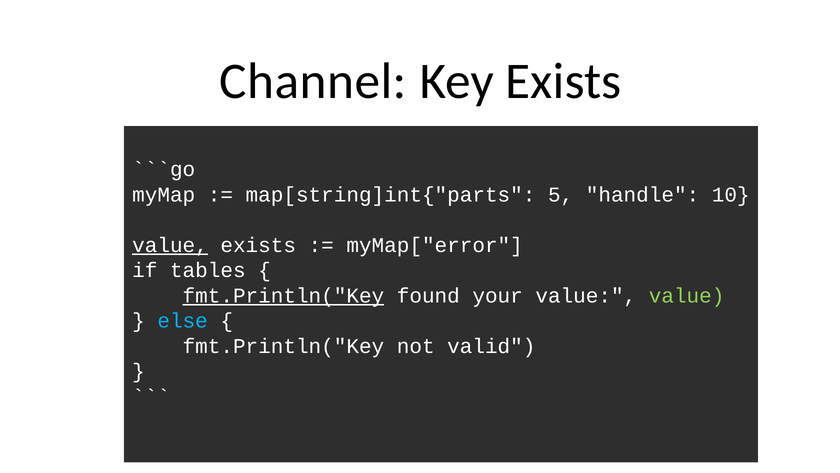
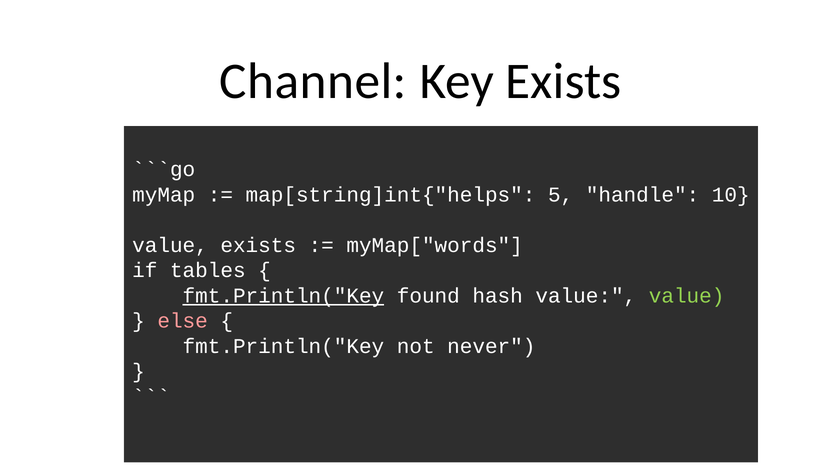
map[string]int{"parts: map[string]int{"parts -> map[string]int{"helps
value at (170, 245) underline: present -> none
myMap["error: myMap["error -> myMap["words
your: your -> hash
else colour: light blue -> pink
valid: valid -> never
